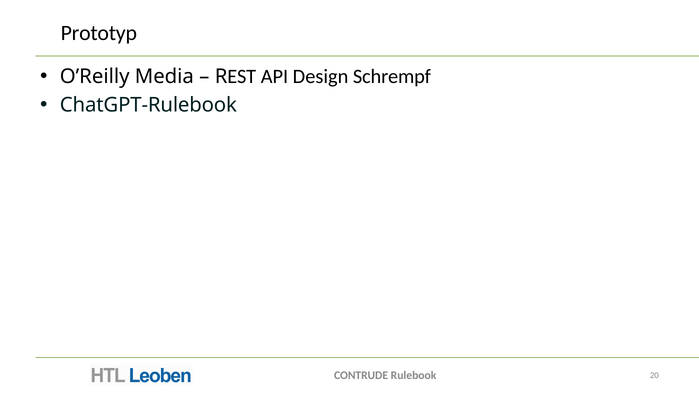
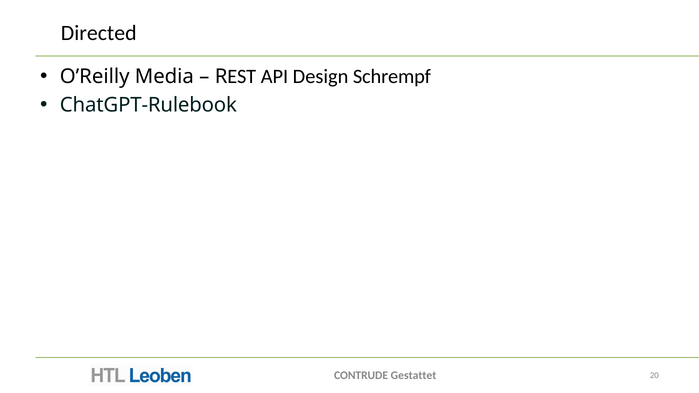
Prototyp: Prototyp -> Directed
Rulebook: Rulebook -> Gestattet
